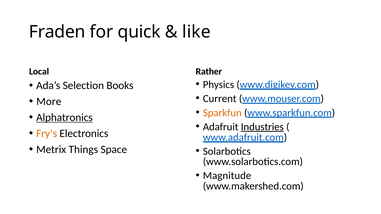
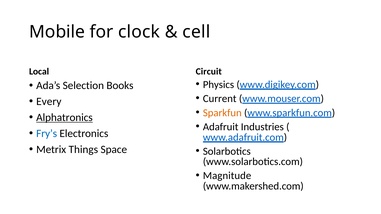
Fraden: Fraden -> Mobile
quick: quick -> clock
like: like -> cell
Rather: Rather -> Circuit
More: More -> Every
Industries underline: present -> none
Fry’s colour: orange -> blue
